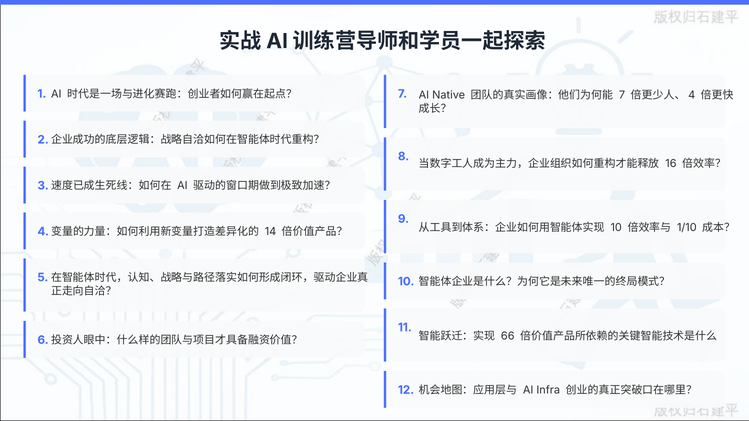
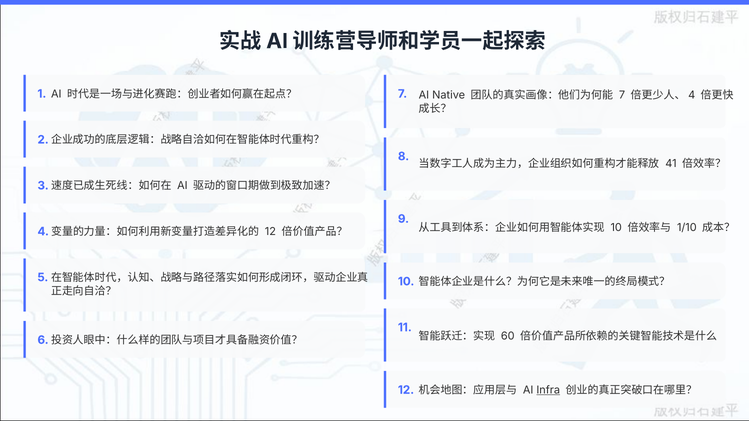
16: 16 -> 41
14 at (271, 232): 14 -> 12
66: 66 -> 60
Infra underline: none -> present
